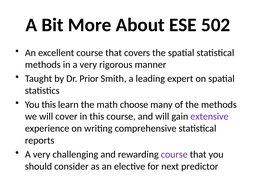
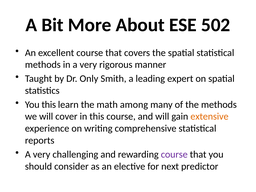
Prior: Prior -> Only
choose: choose -> among
extensive colour: purple -> orange
